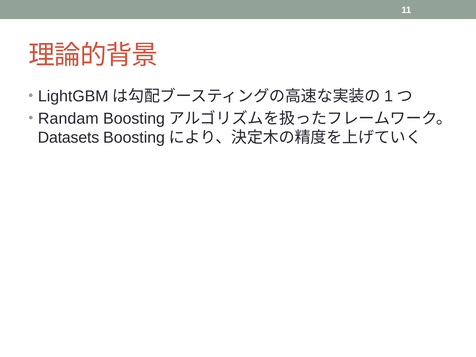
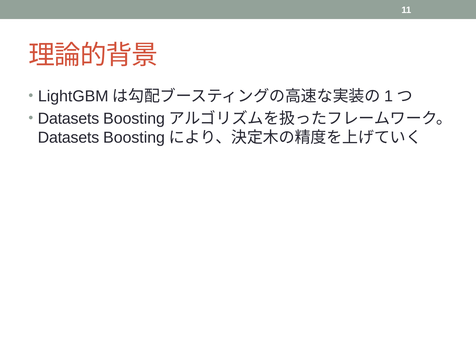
Randam at (68, 118): Randam -> Datasets
